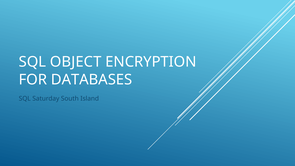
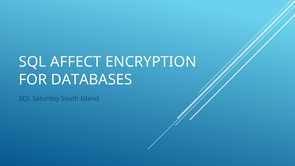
OBJECT: OBJECT -> AFFECT
